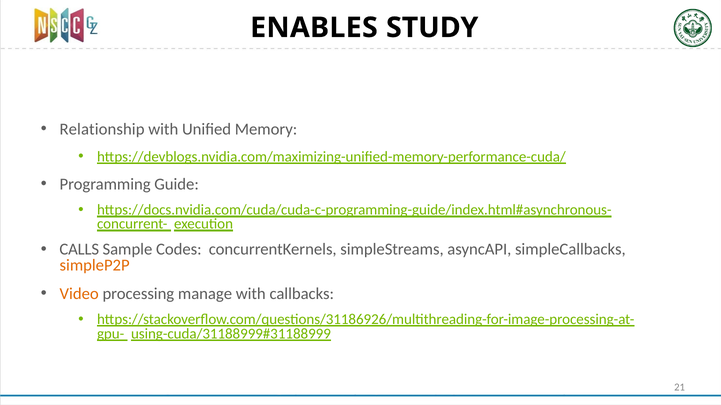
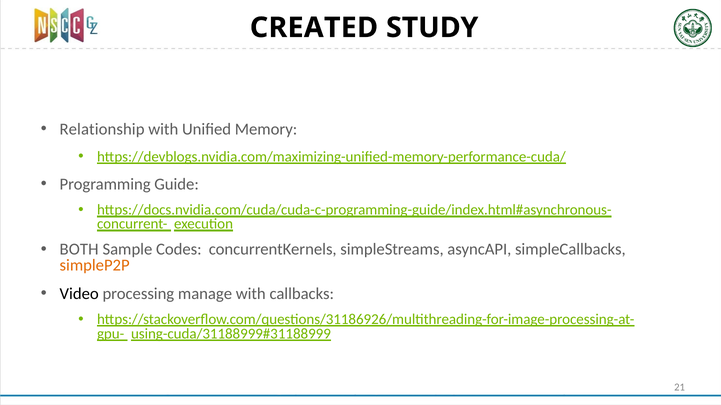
ENABLES: ENABLES -> CREATED
CALLS: CALLS -> BOTH
Video colour: orange -> black
